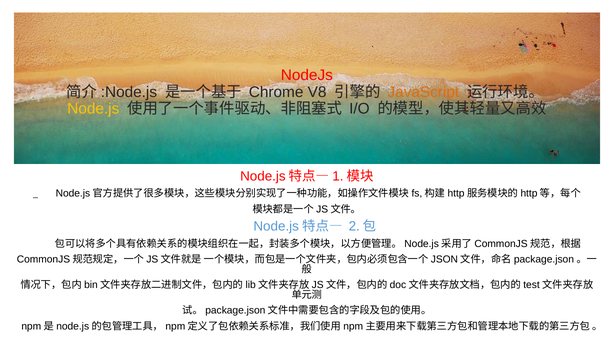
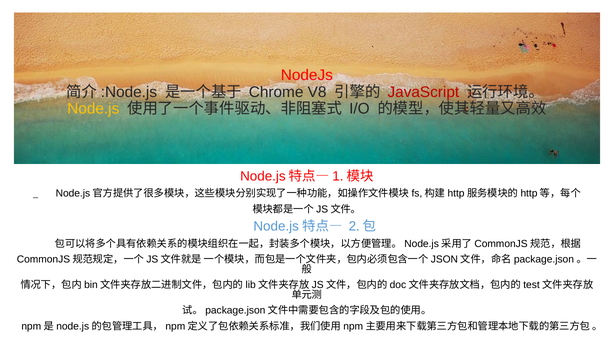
JavaScript colour: orange -> red
